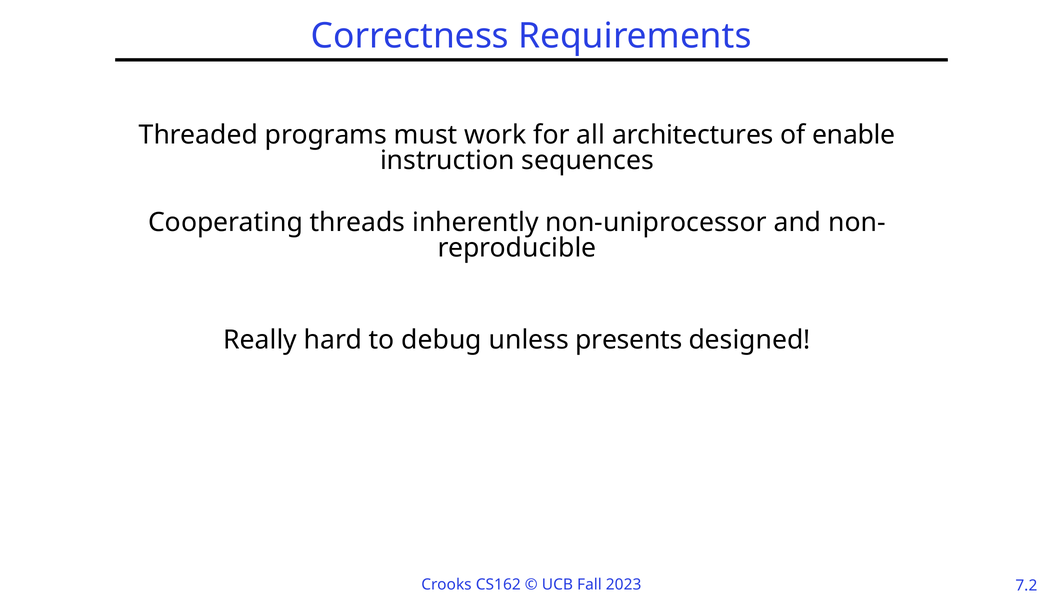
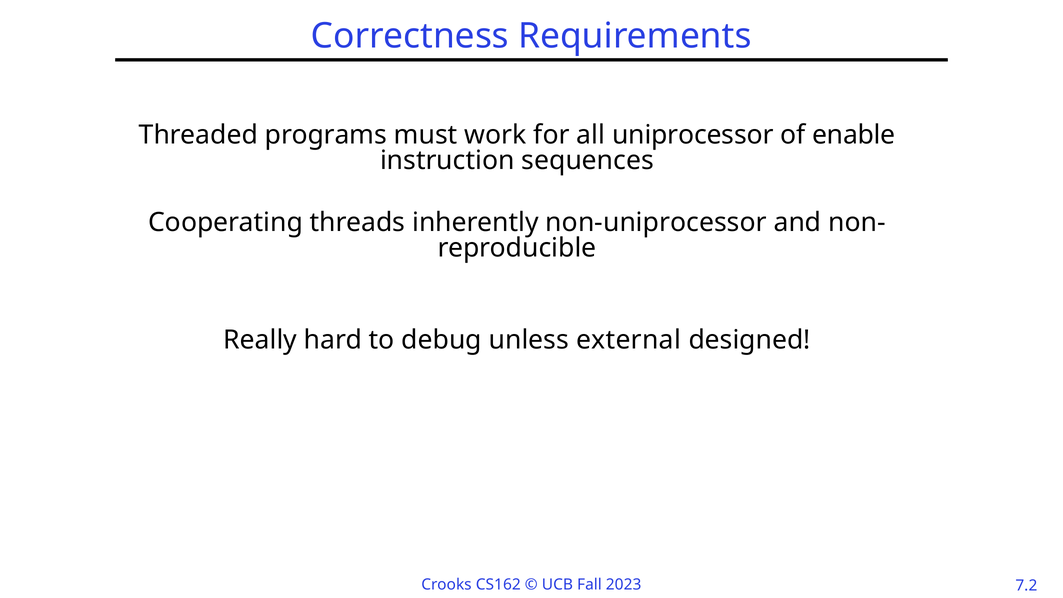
architectures: architectures -> uniprocessor
presents: presents -> external
